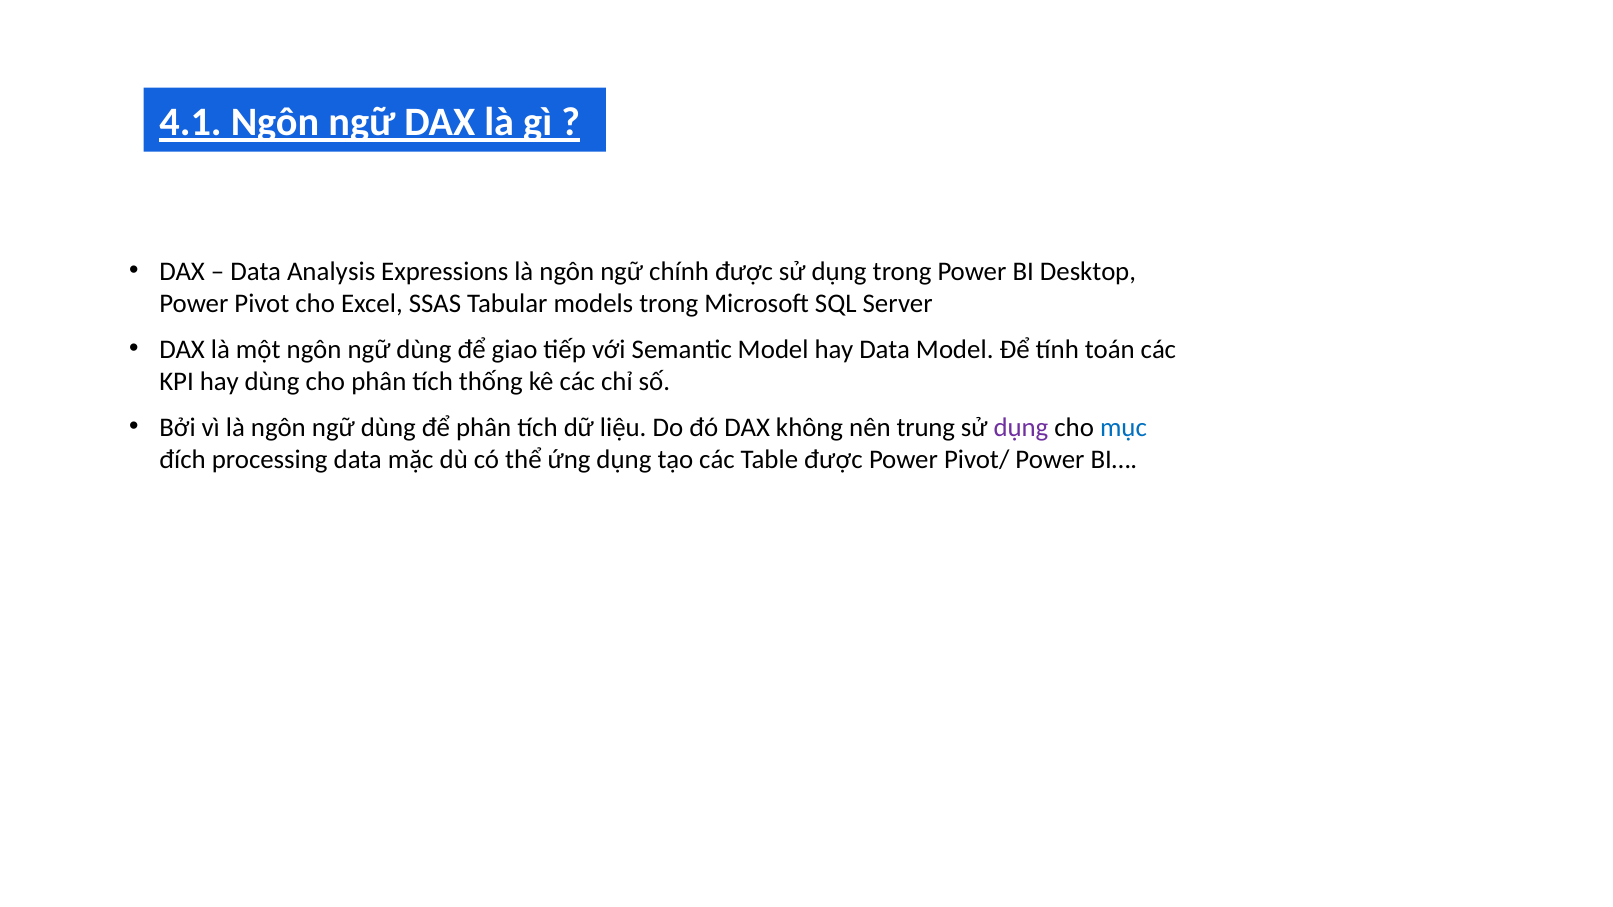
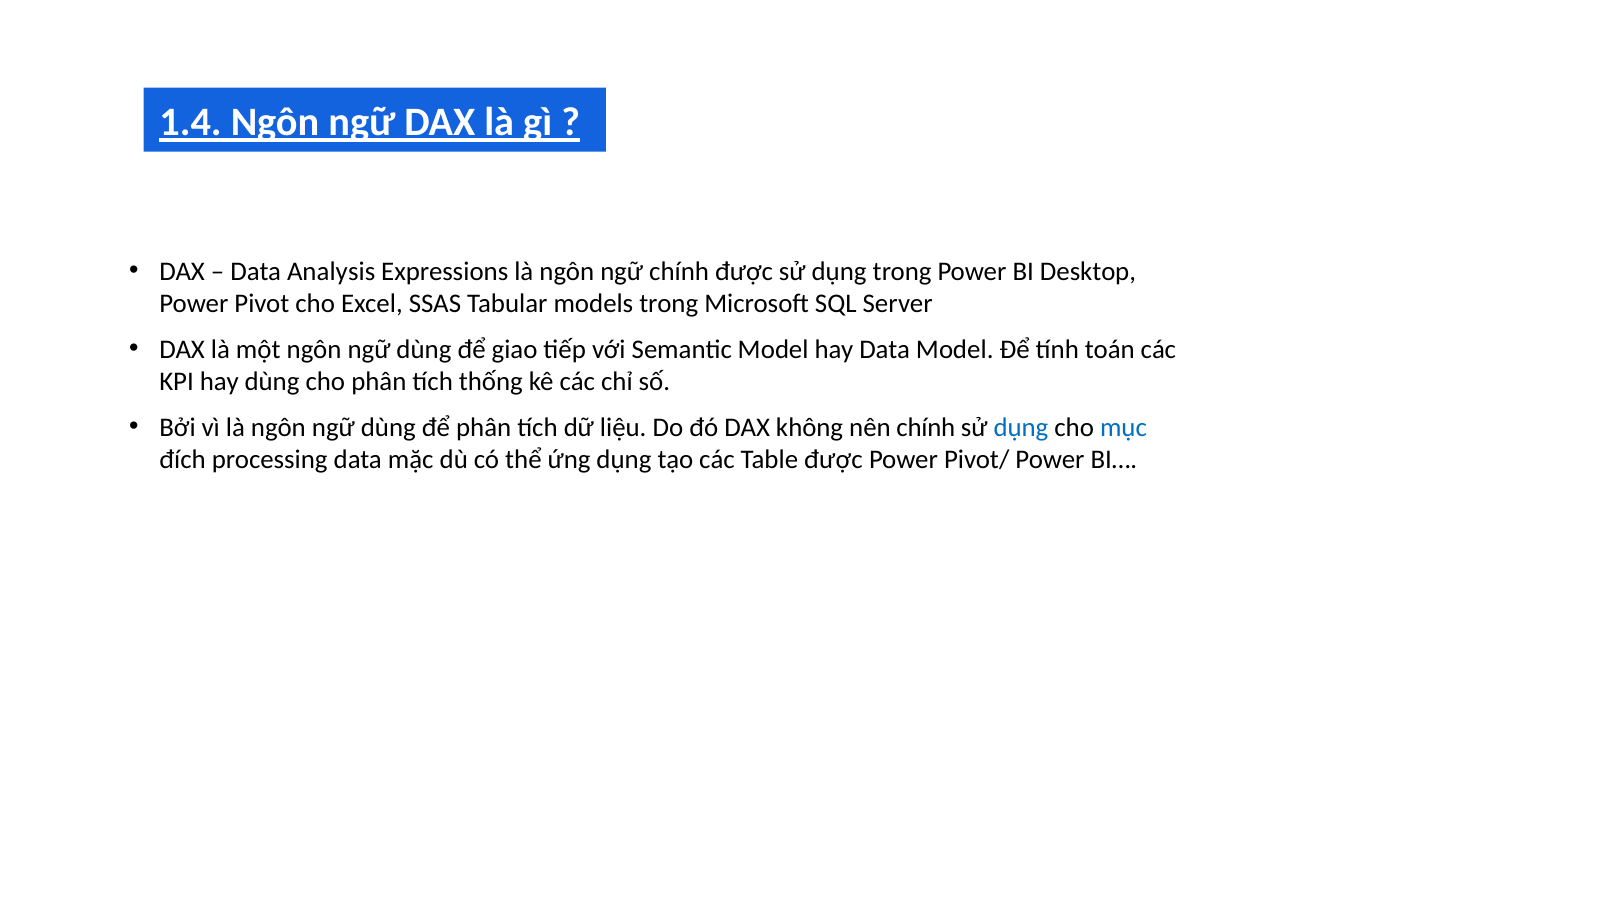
4.1: 4.1 -> 1.4
nên trung: trung -> chính
dụng at (1021, 427) colour: purple -> blue
